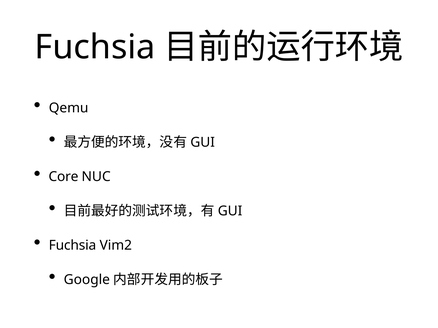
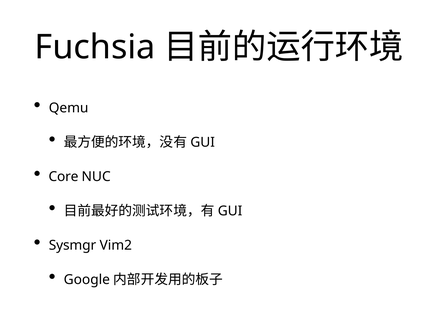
Fuchsia at (72, 246): Fuchsia -> Sysmgr
